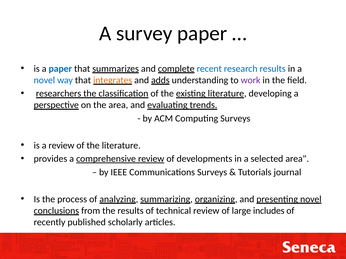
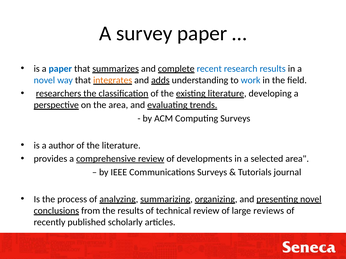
work colour: purple -> blue
a review: review -> author
includes: includes -> reviews
